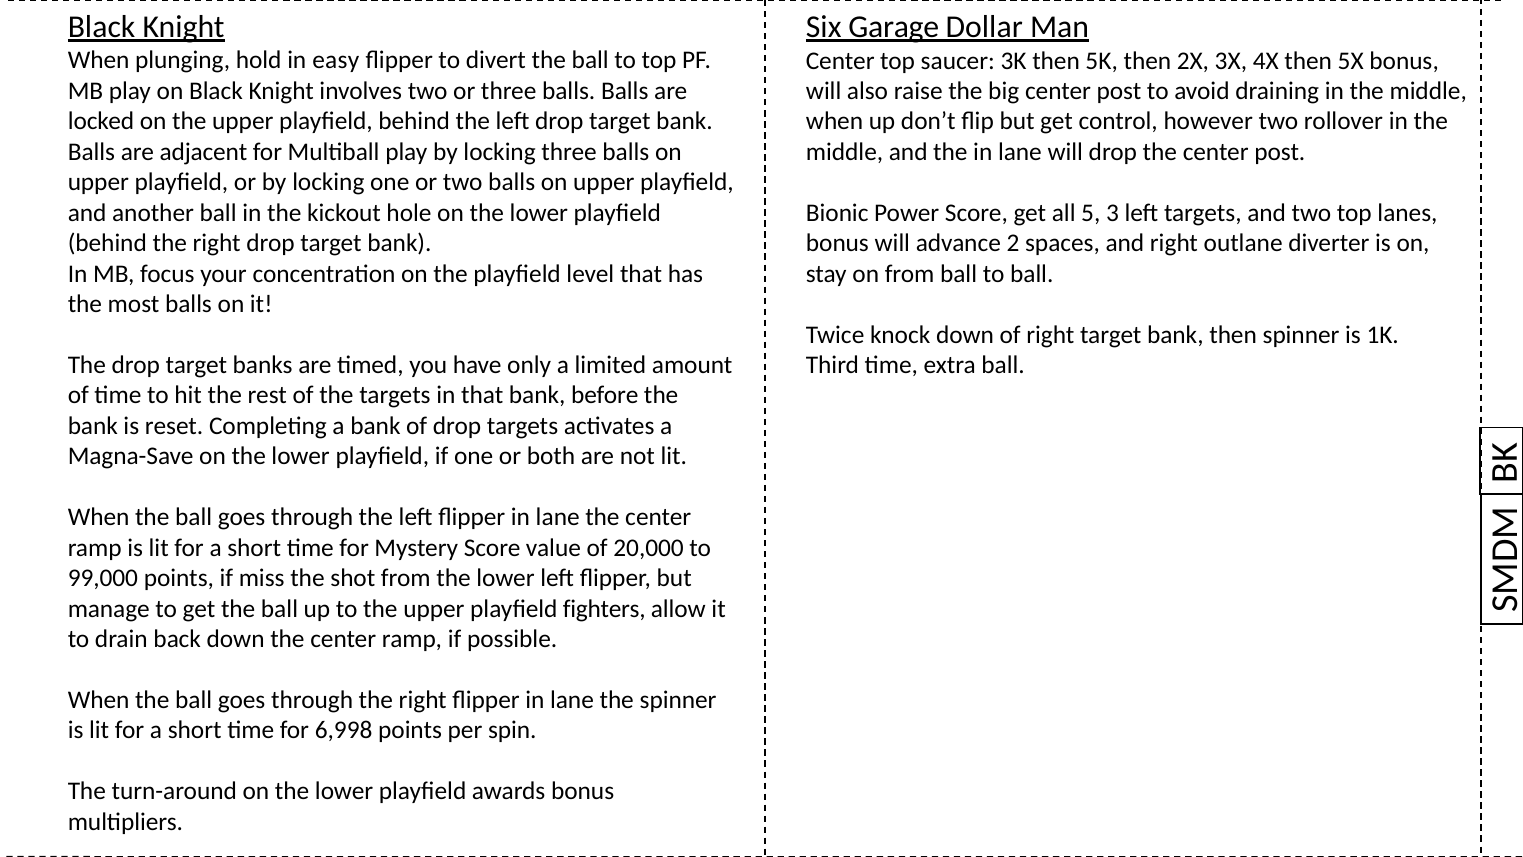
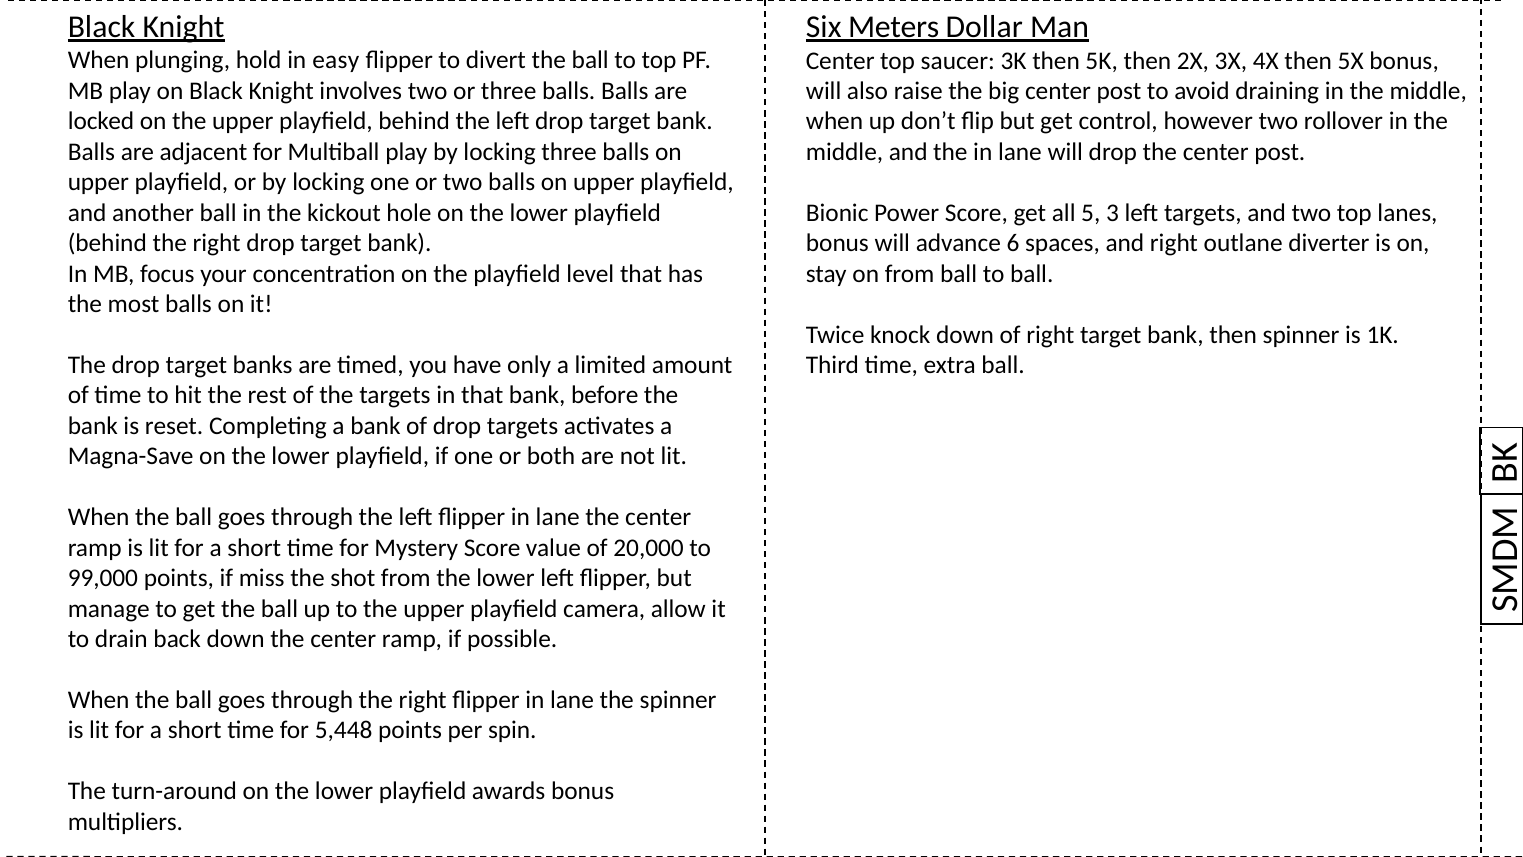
Garage: Garage -> Meters
2: 2 -> 6
fighters: fighters -> camera
6,998: 6,998 -> 5,448
